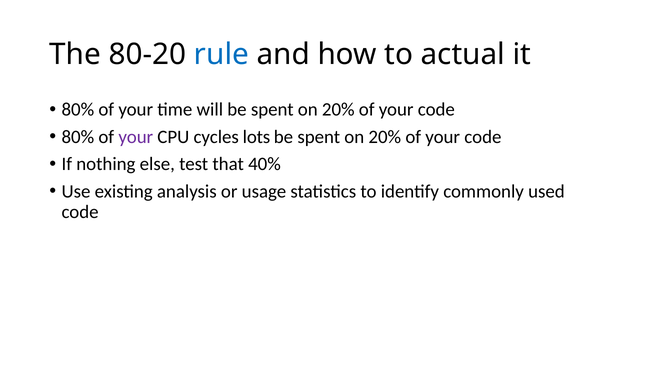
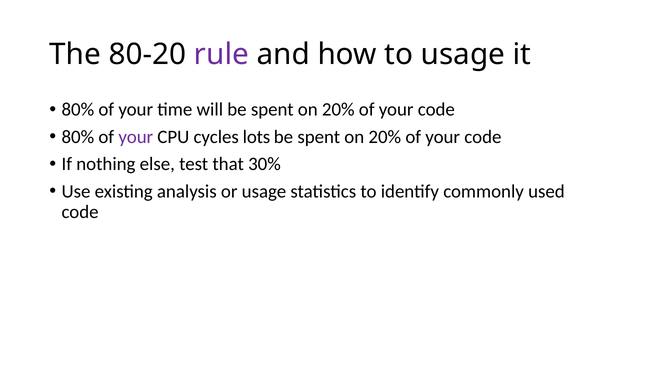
rule colour: blue -> purple
to actual: actual -> usage
40%: 40% -> 30%
